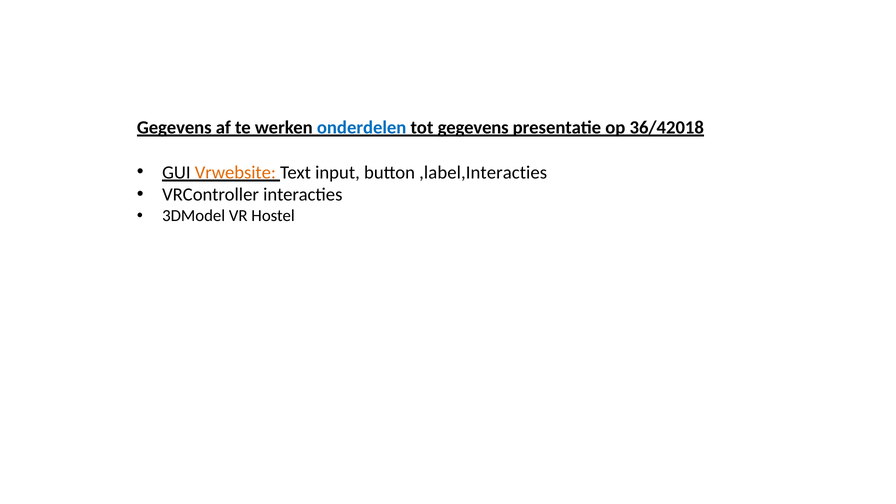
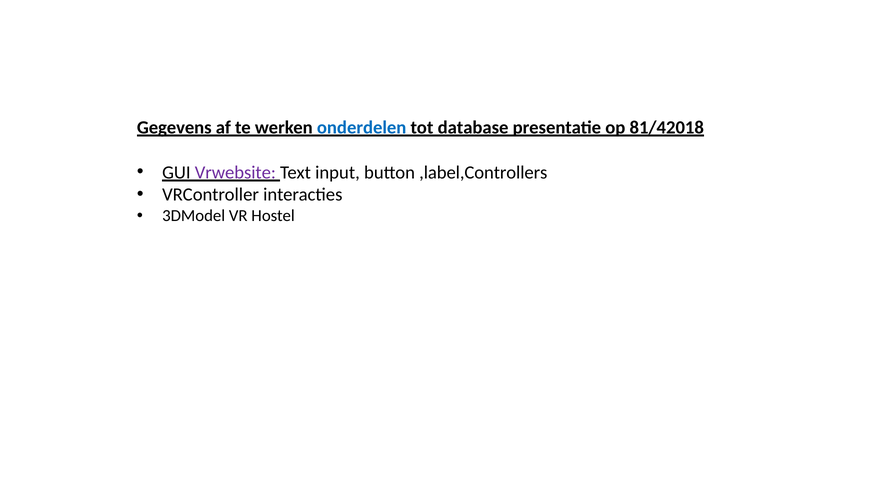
tot gegevens: gegevens -> database
36/42018: 36/42018 -> 81/42018
Vrwebsite colour: orange -> purple
,label,Interacties: ,label,Interacties -> ,label,Controllers
